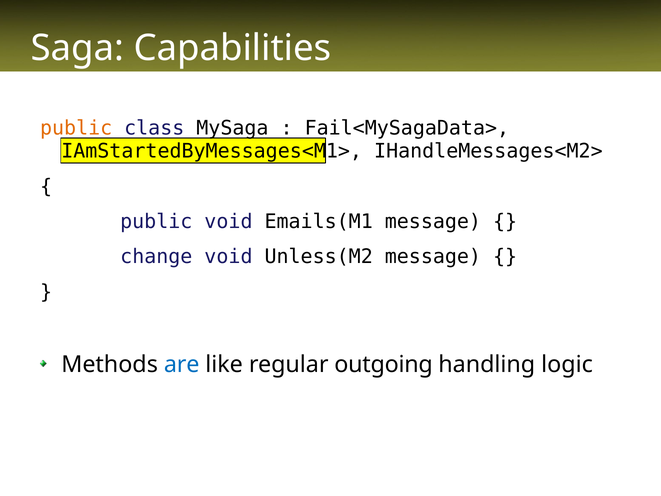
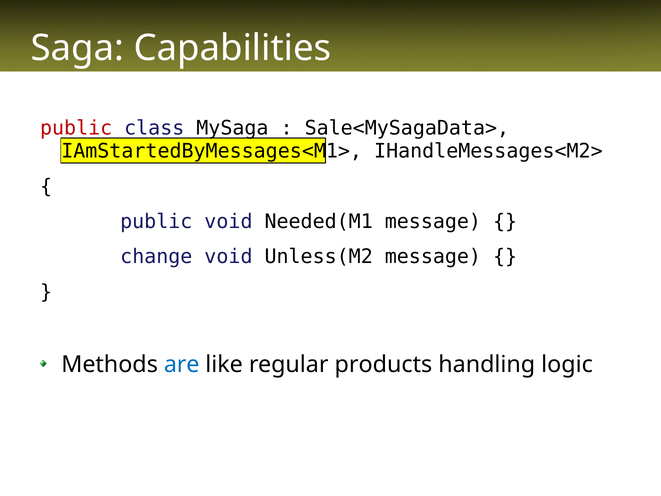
public at (76, 128) colour: orange -> red
Fail<MySagaData>: Fail<MySagaData> -> Sale<MySagaData>
Emails(M1: Emails(M1 -> Needed(M1
outgoing: outgoing -> products
